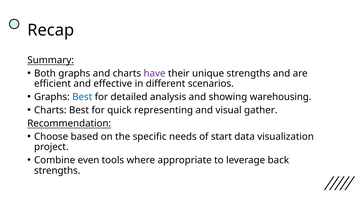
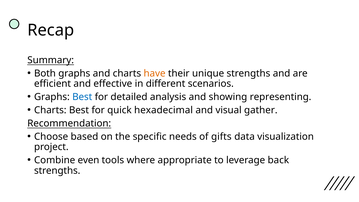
have colour: purple -> orange
warehousing: warehousing -> representing
representing: representing -> hexadecimal
start: start -> gifts
